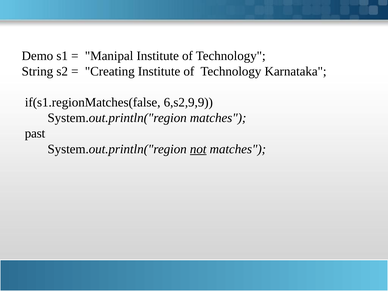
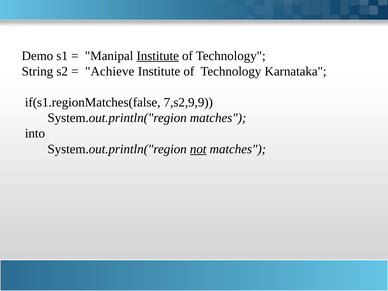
Institute at (158, 56) underline: none -> present
Creating: Creating -> Achieve
6,s2,9,9: 6,s2,9,9 -> 7,s2,9,9
past: past -> into
